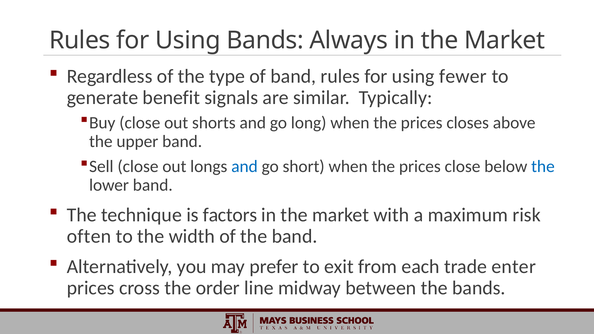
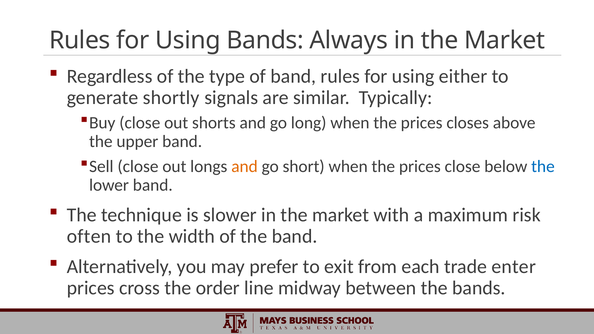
fewer: fewer -> either
benefit: benefit -> shortly
and at (244, 166) colour: blue -> orange
factors: factors -> slower
